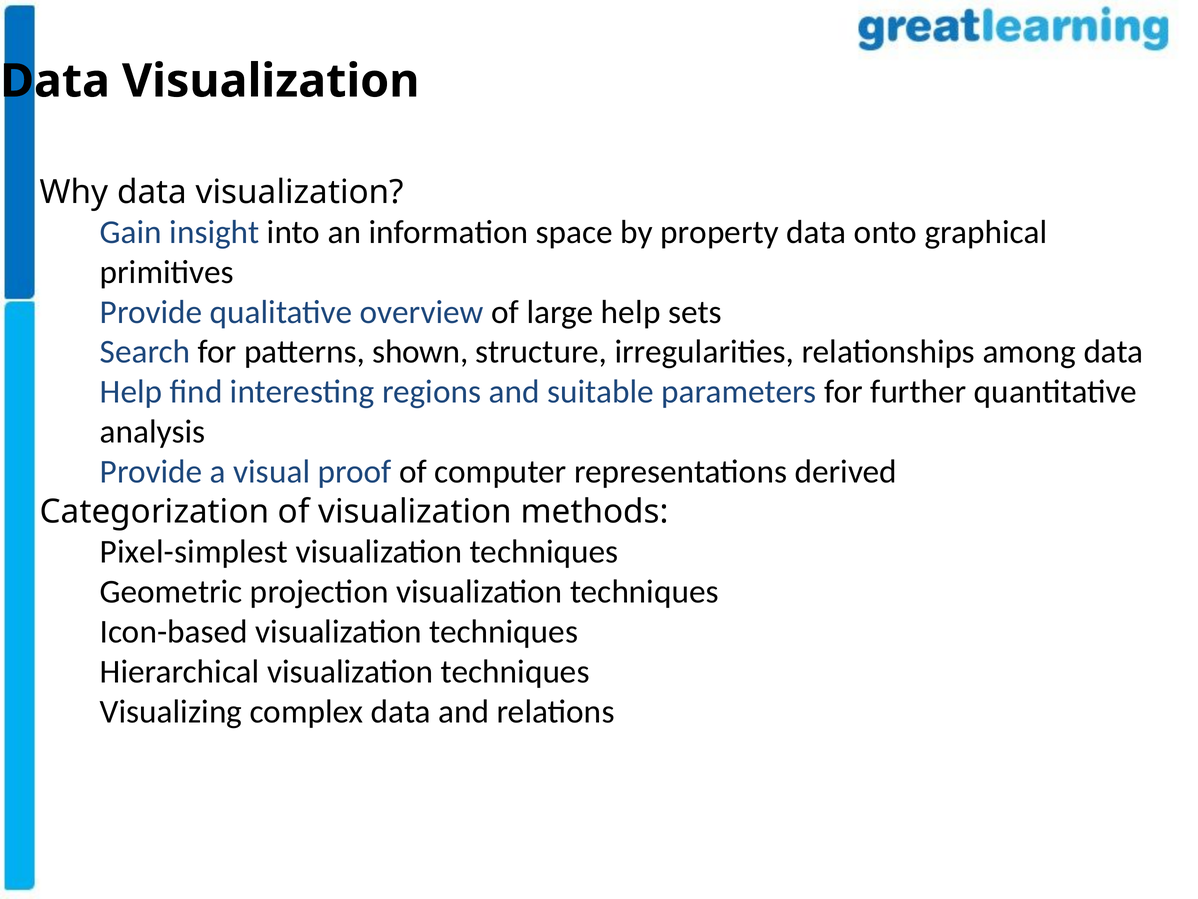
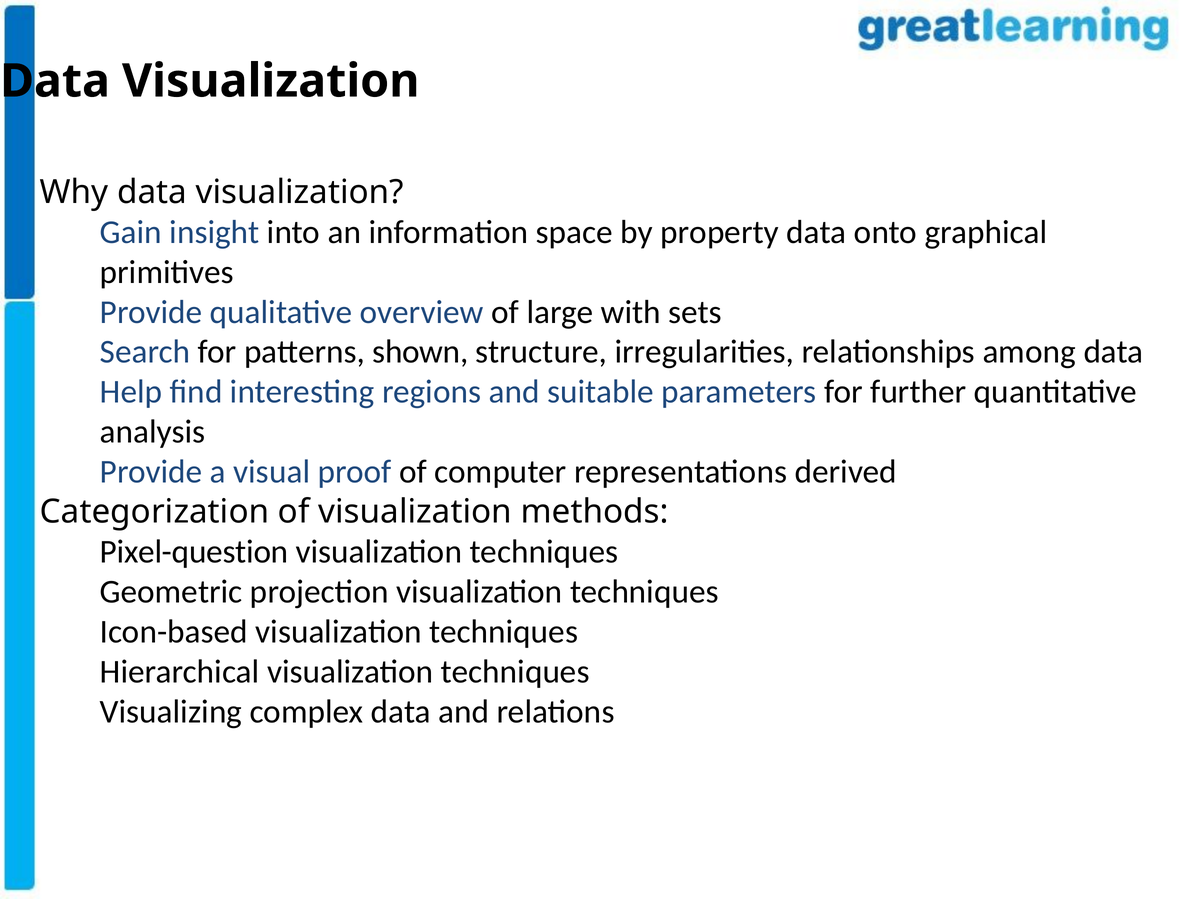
large help: help -> with
Pixel-simplest: Pixel-simplest -> Pixel-question
